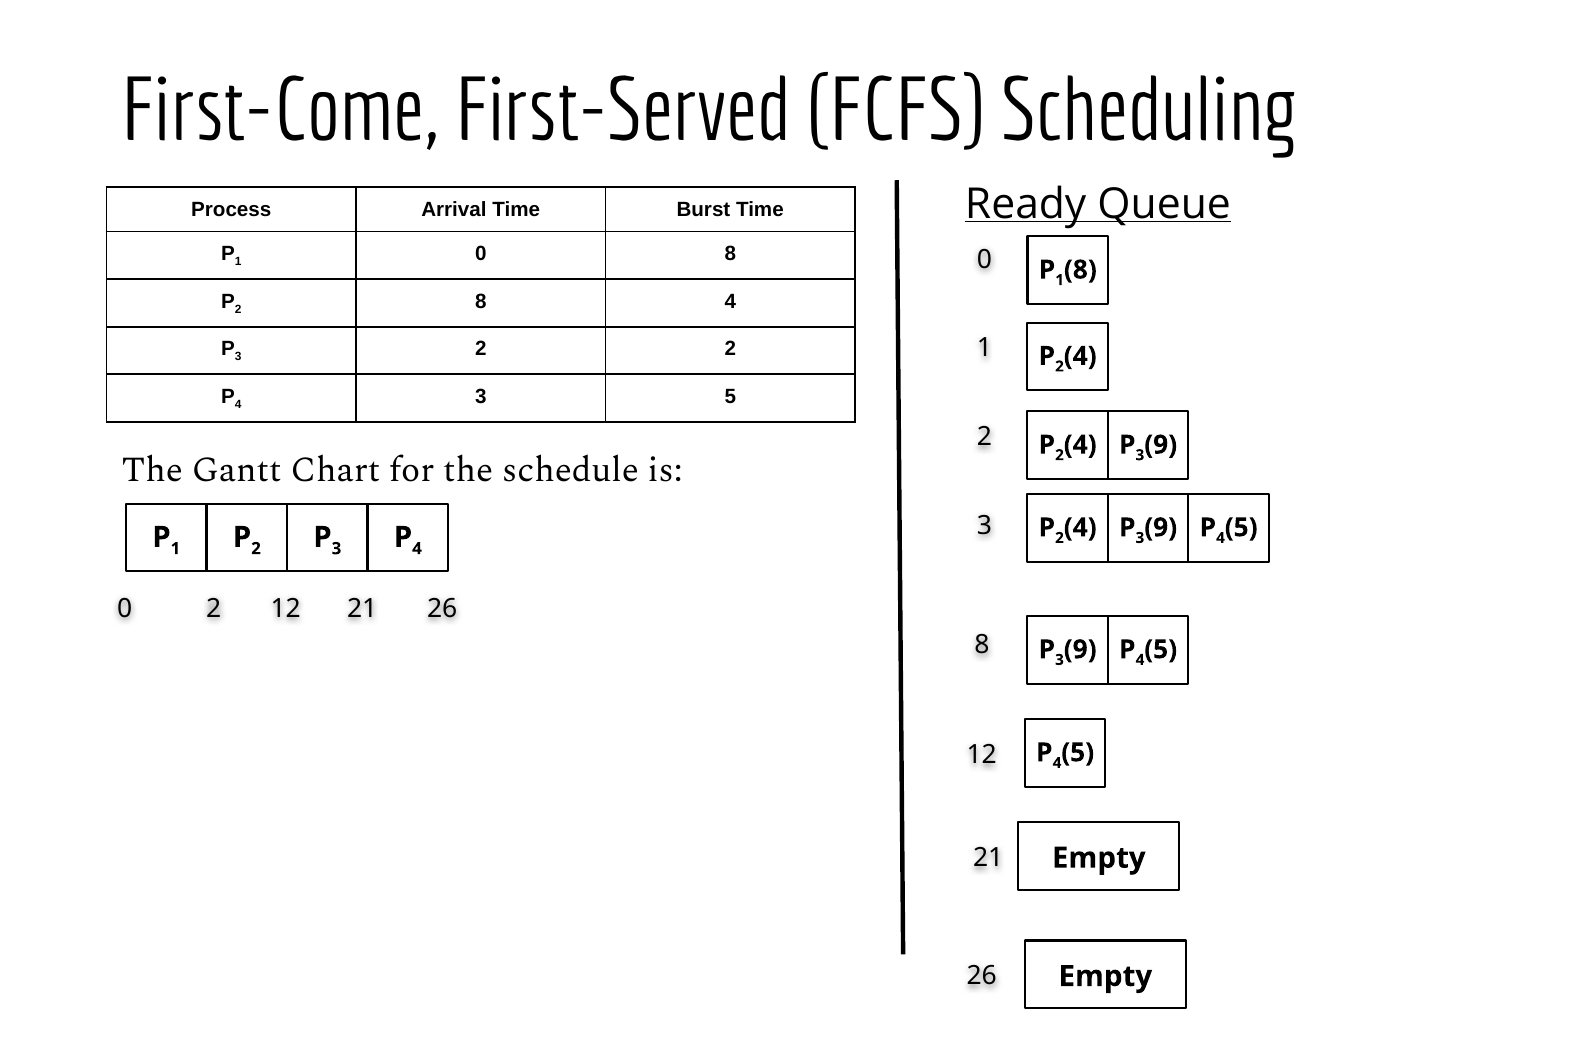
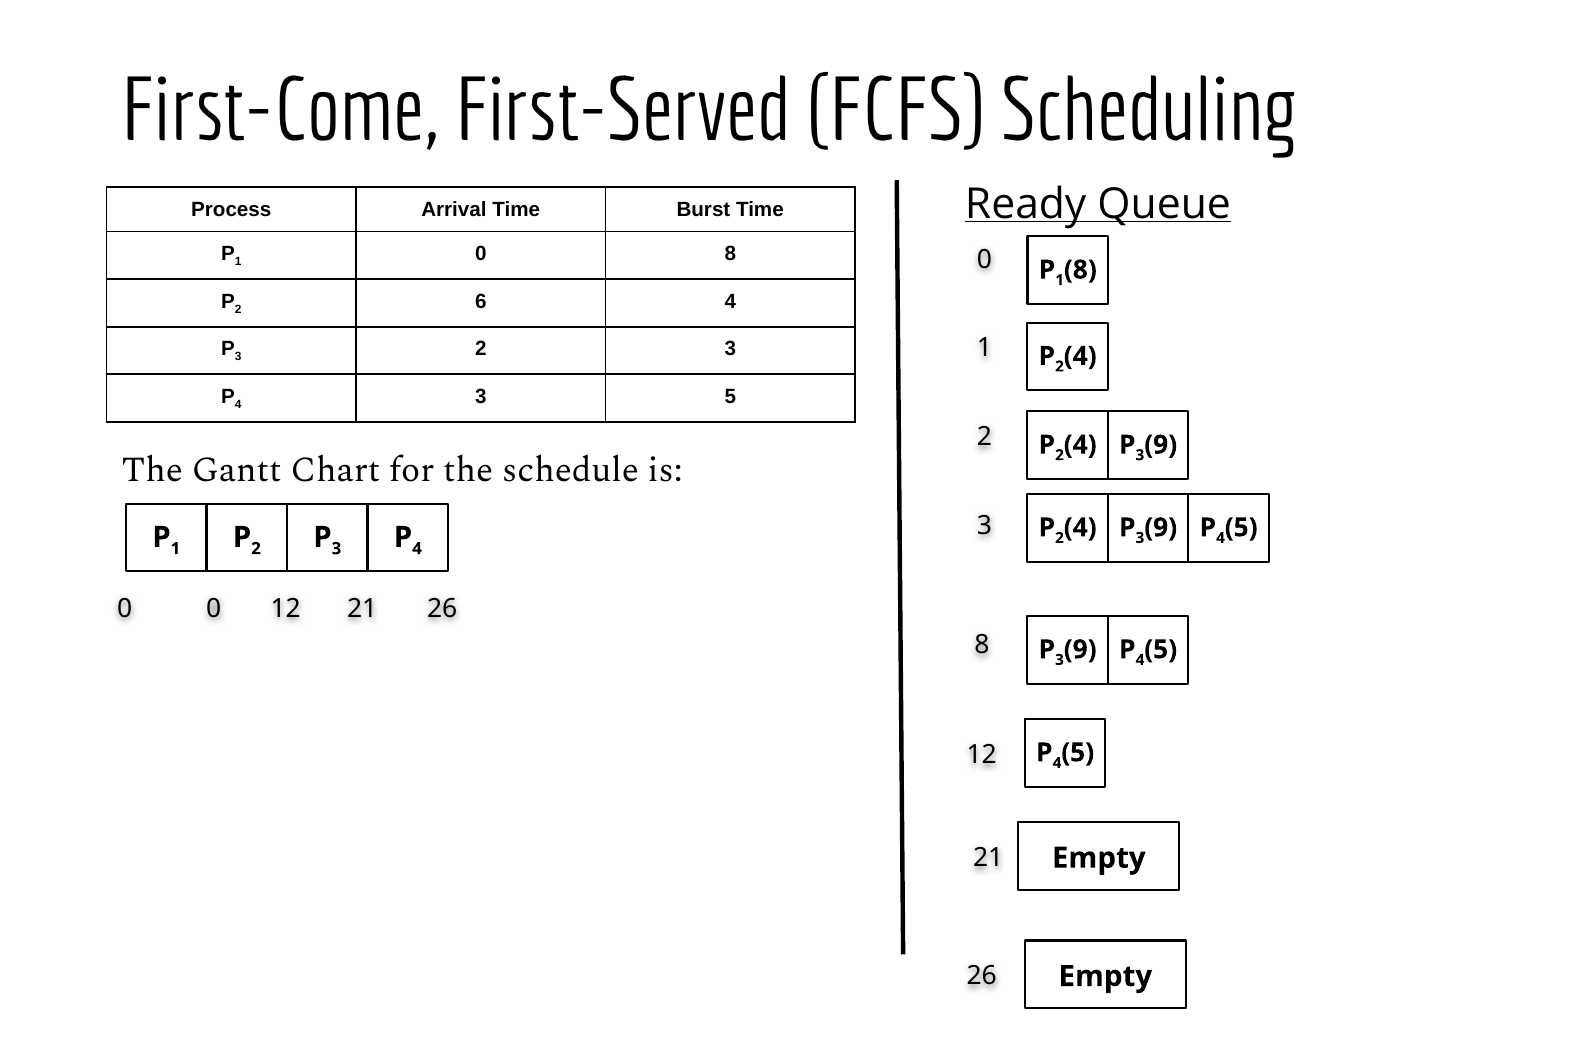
2 8: 8 -> 6
3 2 2: 2 -> 3
0 2: 2 -> 0
